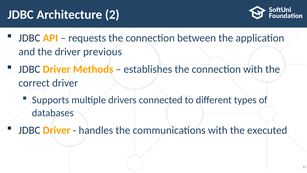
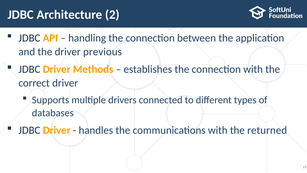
requests: requests -> handling
executed: executed -> returned
